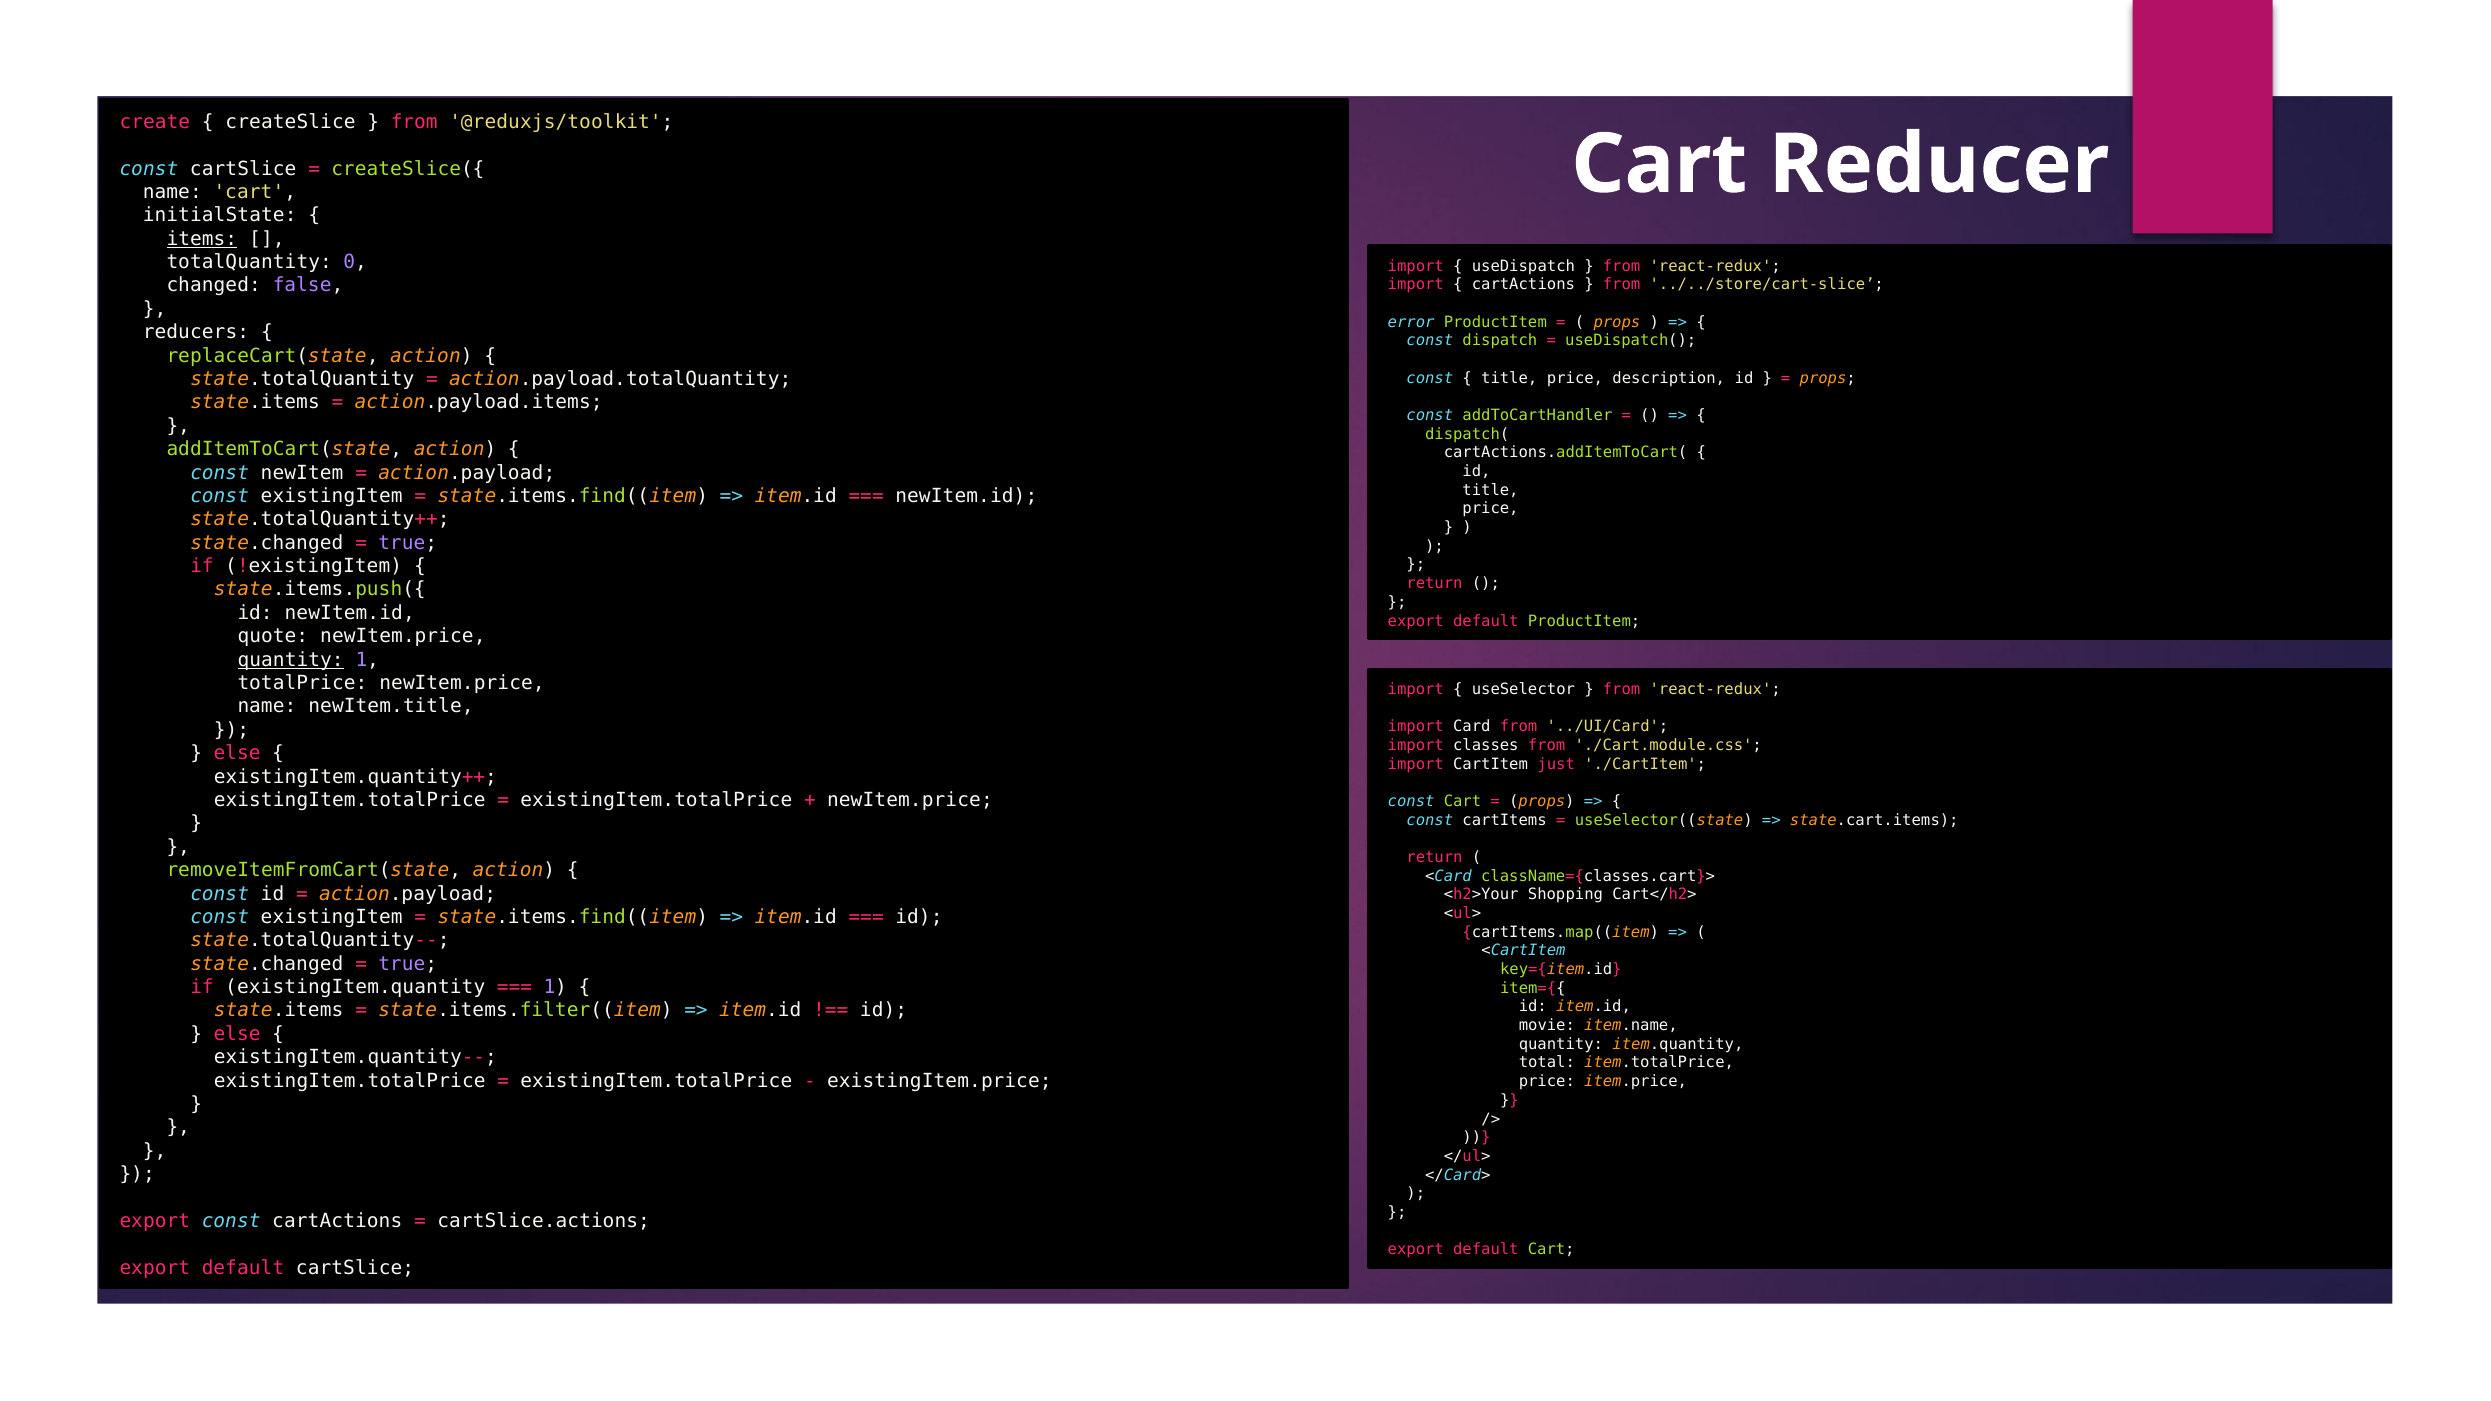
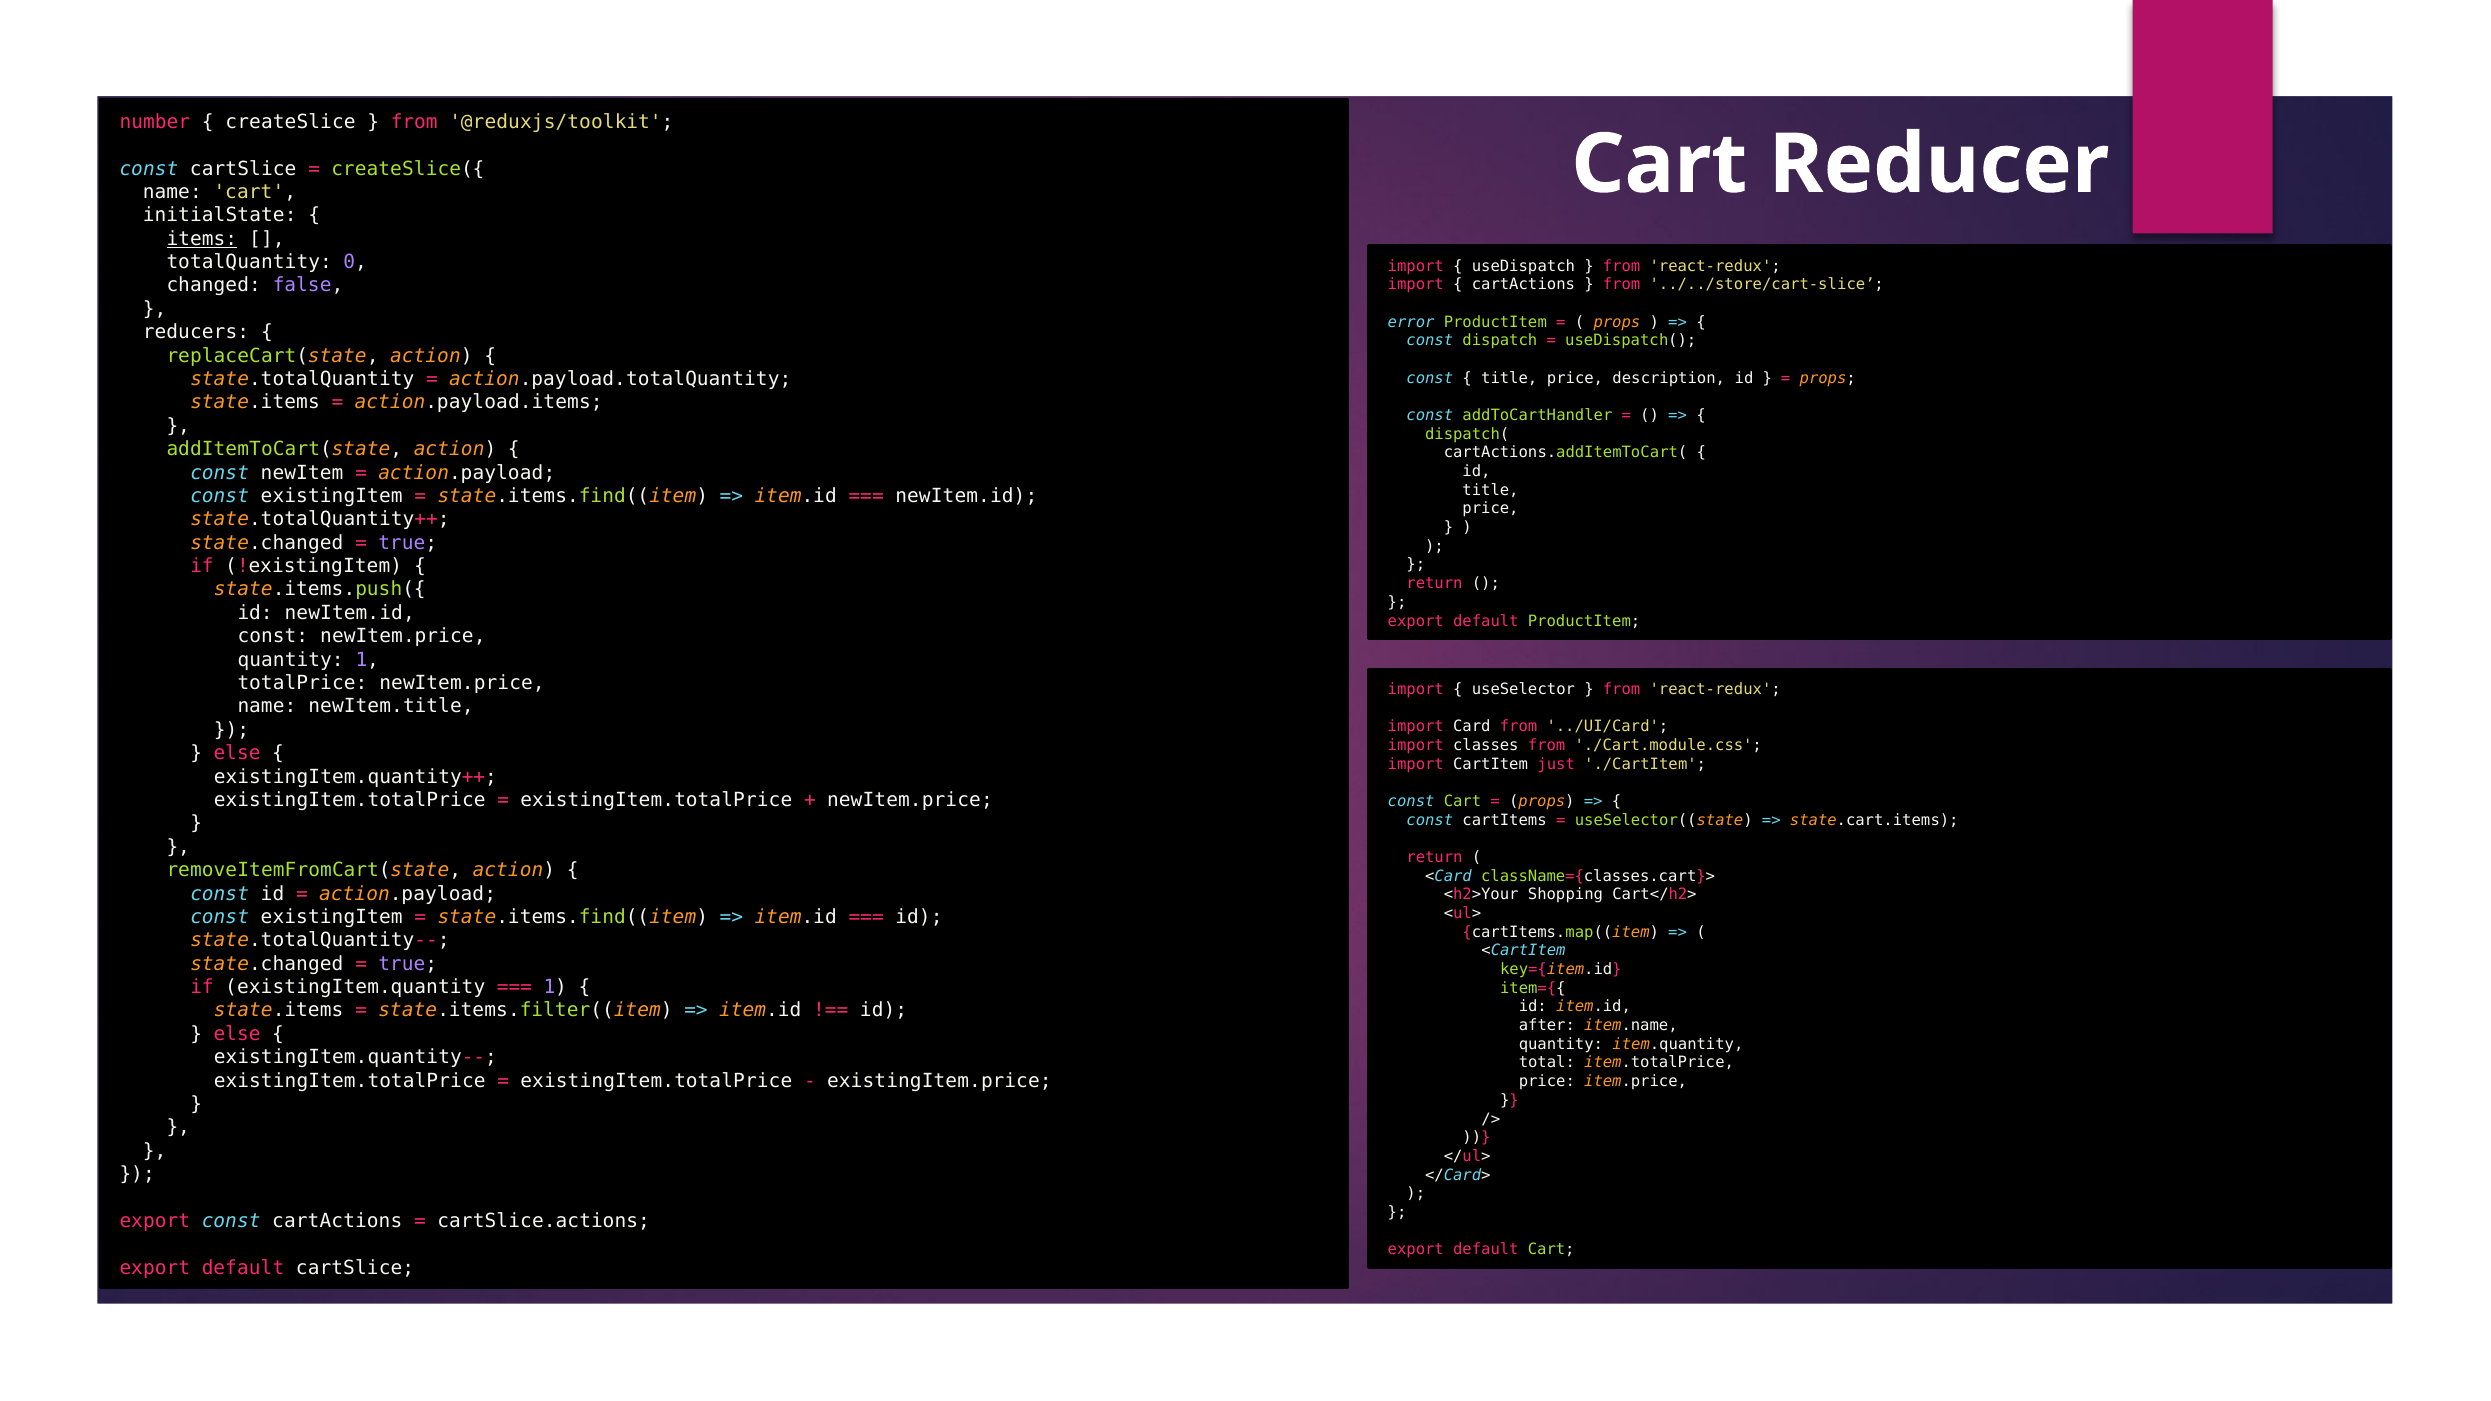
create: create -> number
quote at (273, 636): quote -> const
quantity at (291, 660) underline: present -> none
movie: movie -> after
